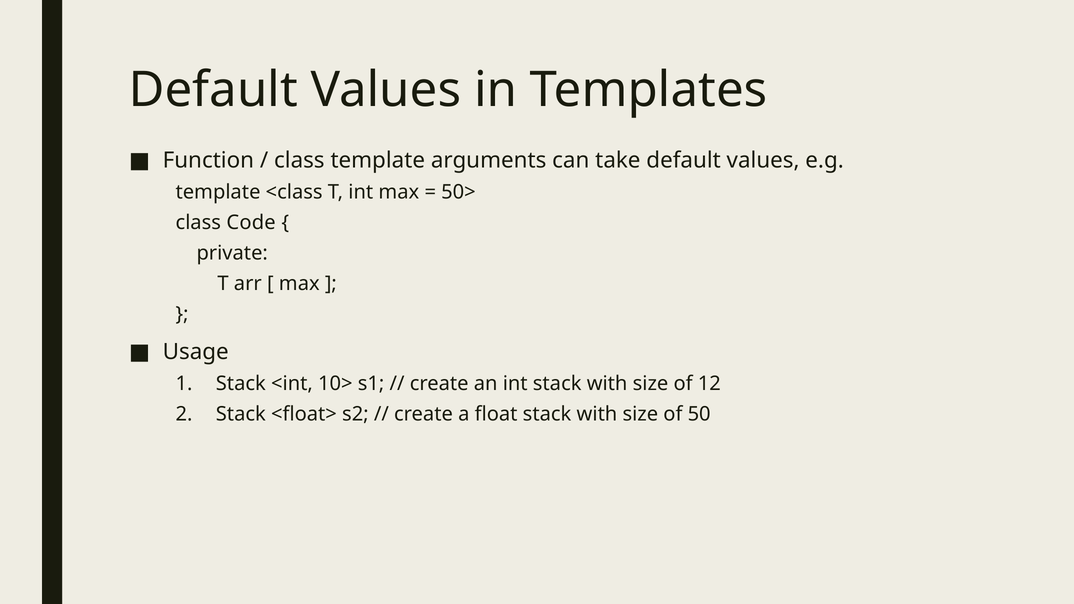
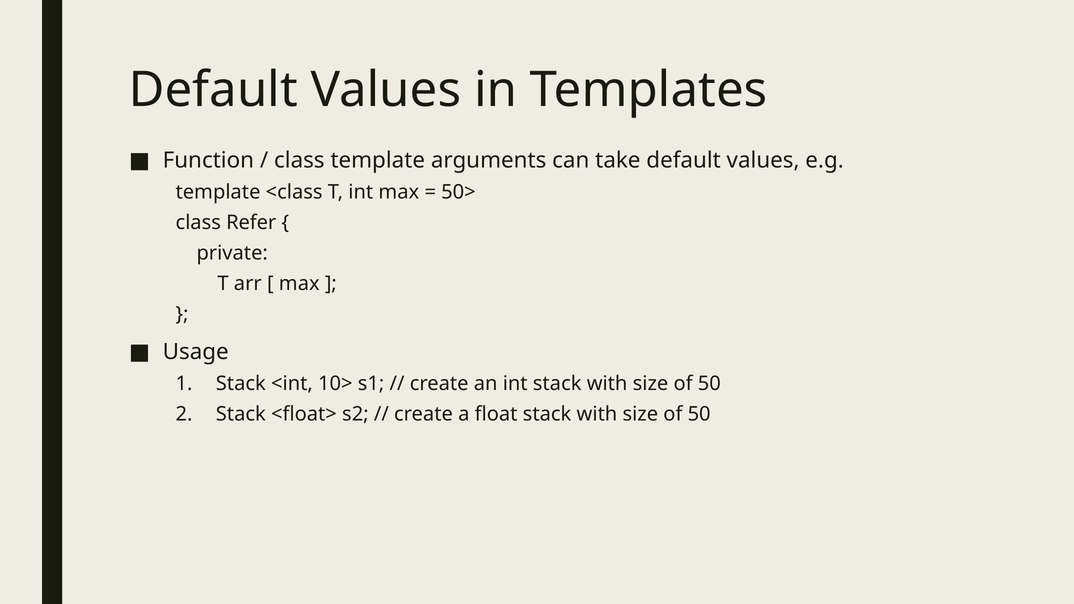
Code: Code -> Refer
12 at (709, 383): 12 -> 50
